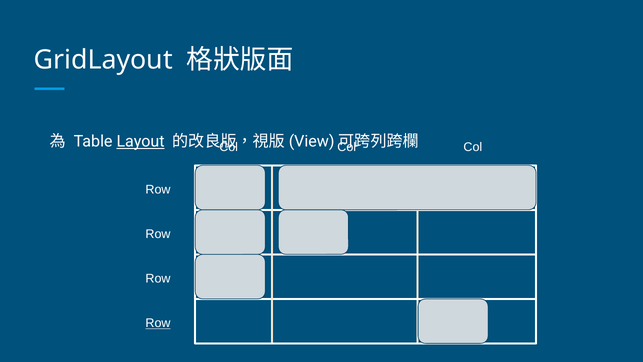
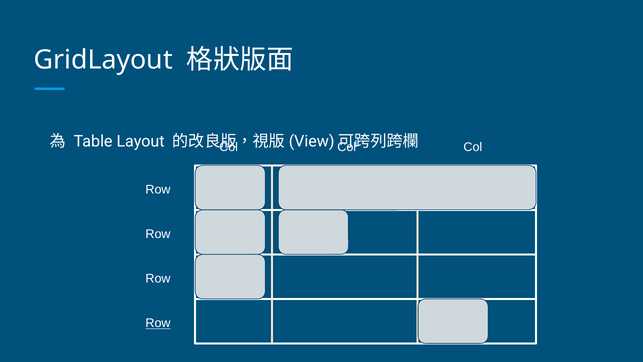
Layout underline: present -> none
